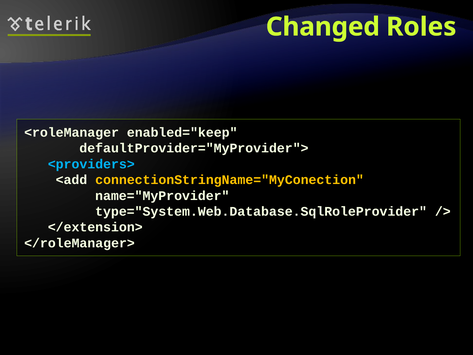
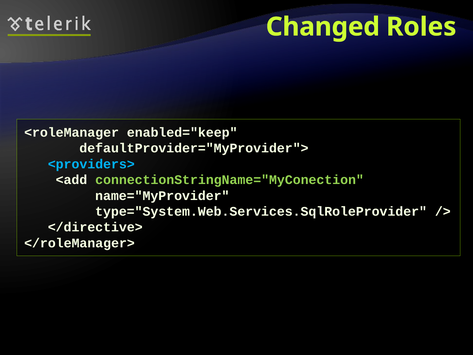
connectionStringName="MyConection colour: yellow -> light green
type="System.Web.Database.SqlRoleProvider: type="System.Web.Database.SqlRoleProvider -> type="System.Web.Services.SqlRoleProvider
</extension>: </extension> -> </directive>
